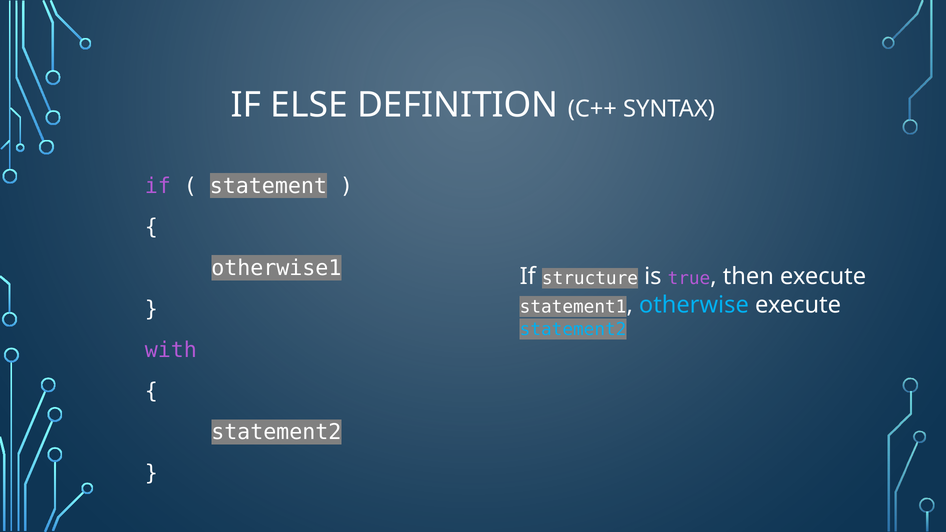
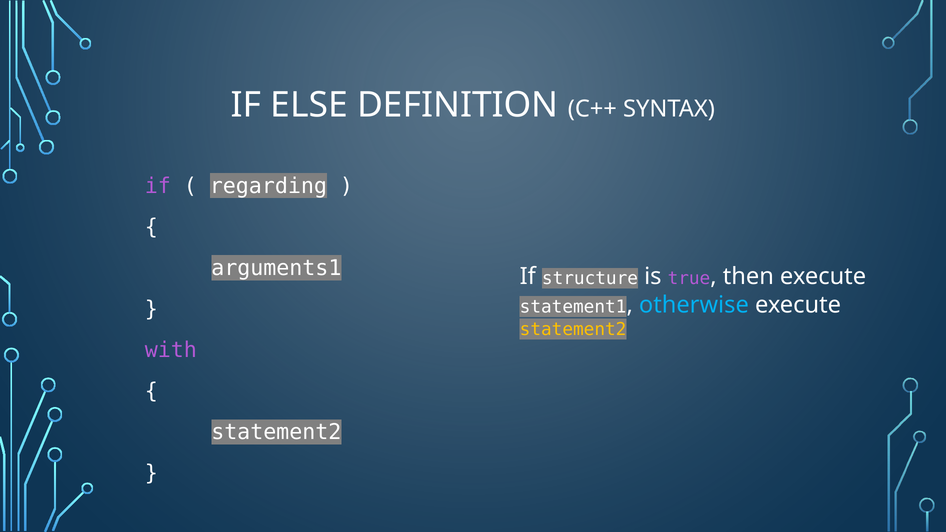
statement: statement -> regarding
otherwise1: otherwise1 -> arguments1
statement2 at (573, 329) colour: light blue -> yellow
